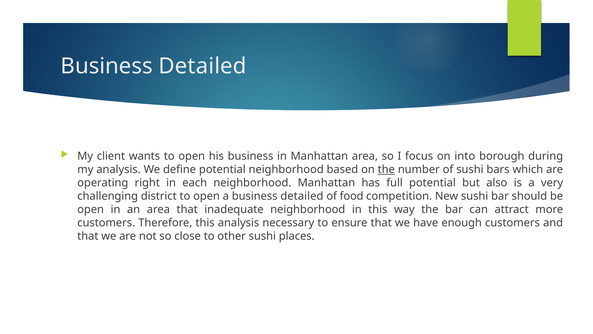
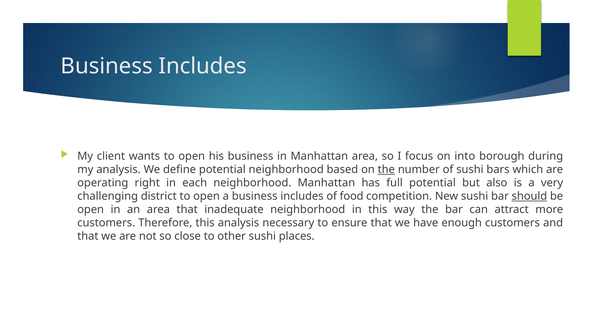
Detailed at (203, 66): Detailed -> Includes
a business detailed: detailed -> includes
should underline: none -> present
